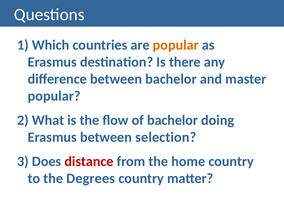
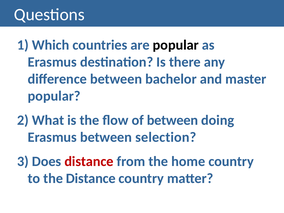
popular at (176, 45) colour: orange -> black
of bachelor: bachelor -> between
the Degrees: Degrees -> Distance
